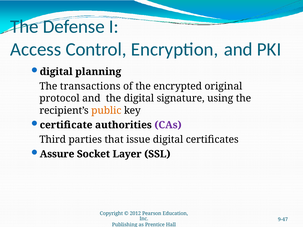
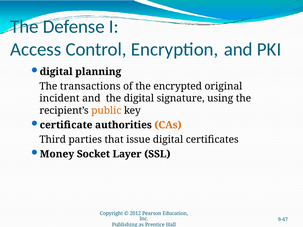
protocol: protocol -> incident
CAs colour: purple -> orange
Assure: Assure -> Money
